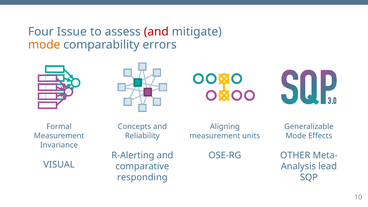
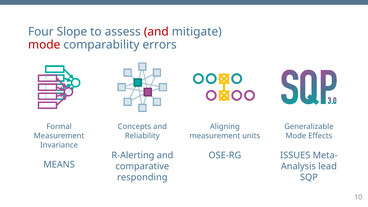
Issue: Issue -> Slope
mode at (44, 45) colour: orange -> red
OTHER: OTHER -> ISSUES
VISUAL: VISUAL -> MEANS
